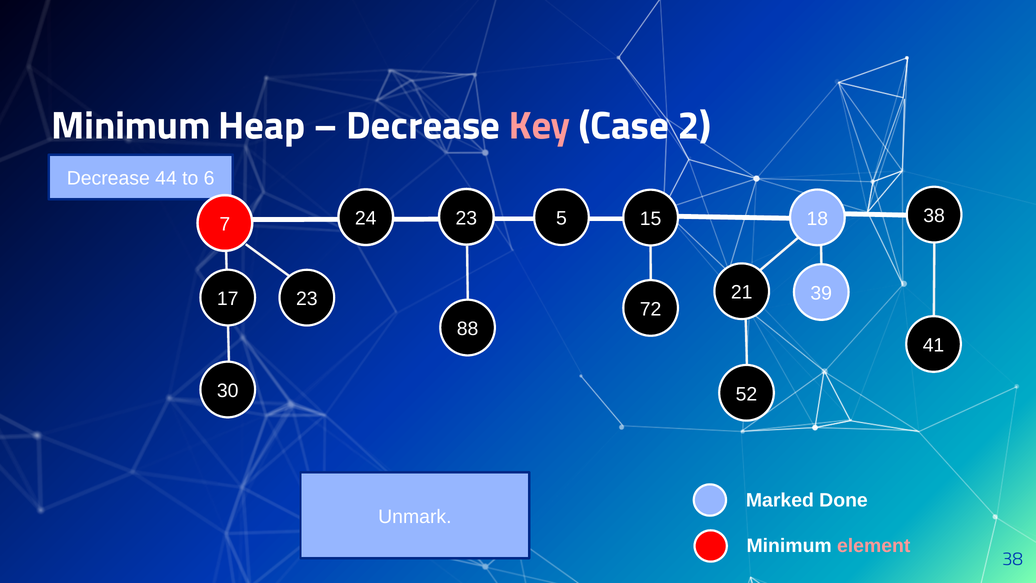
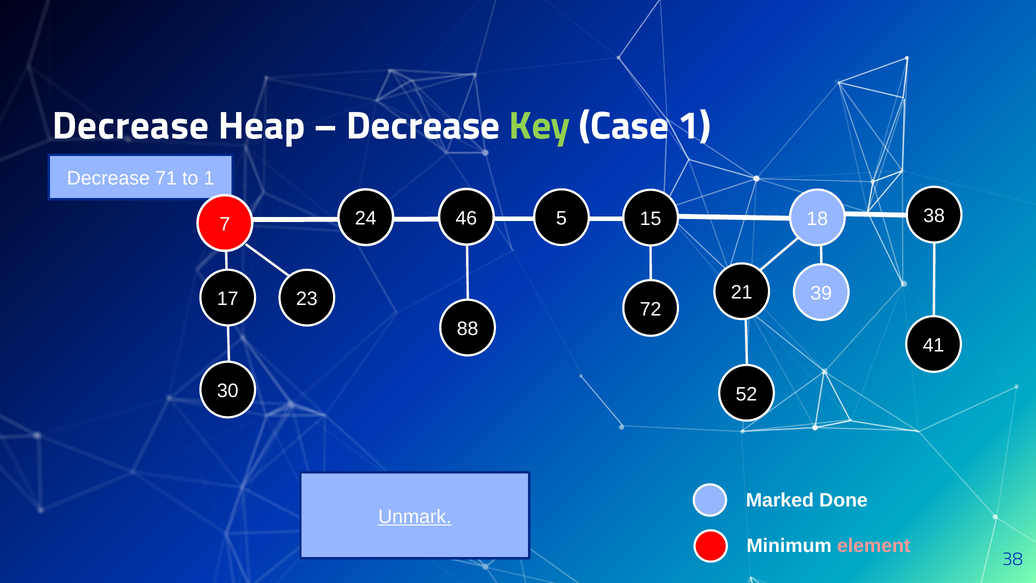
Minimum at (131, 126): Minimum -> Decrease
Key colour: pink -> light green
Case 2: 2 -> 1
44: 44 -> 71
to 6: 6 -> 1
24 23: 23 -> 46
Unmark underline: none -> present
